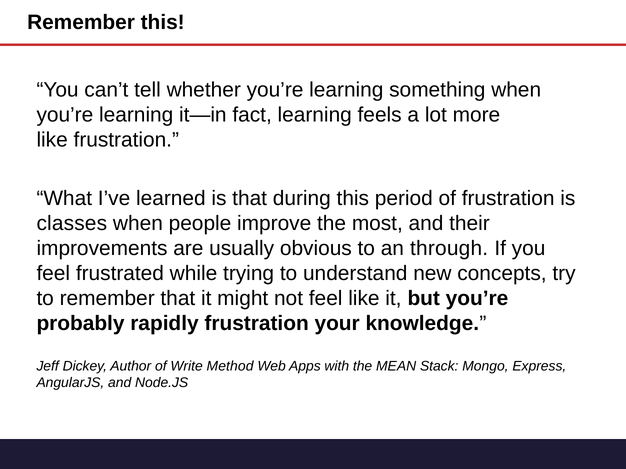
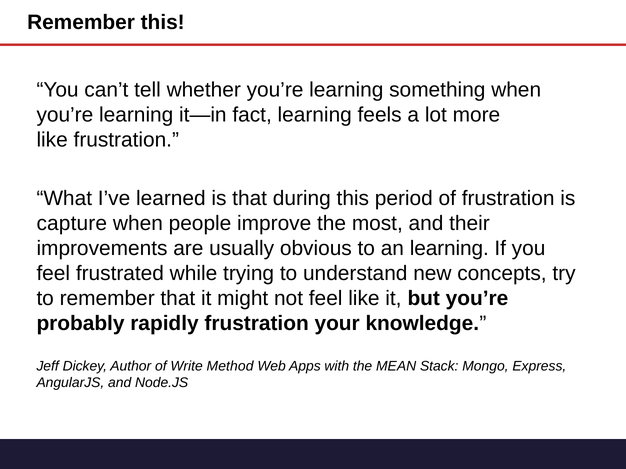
classes: classes -> capture
an through: through -> learning
